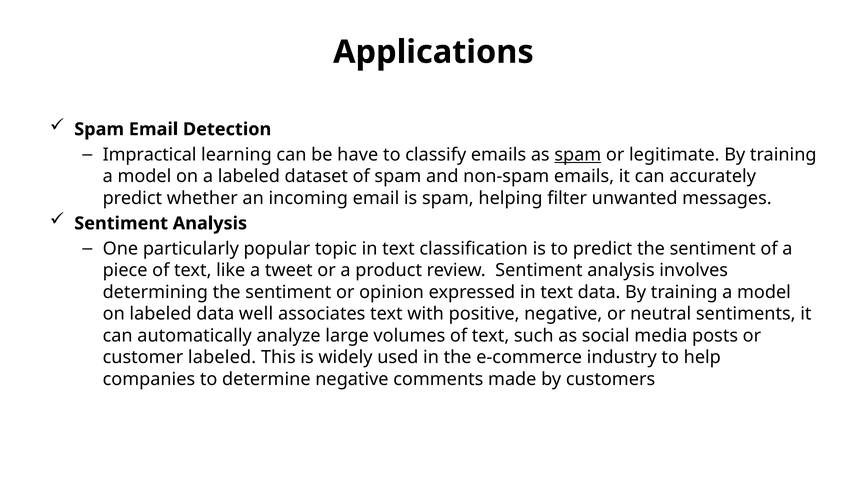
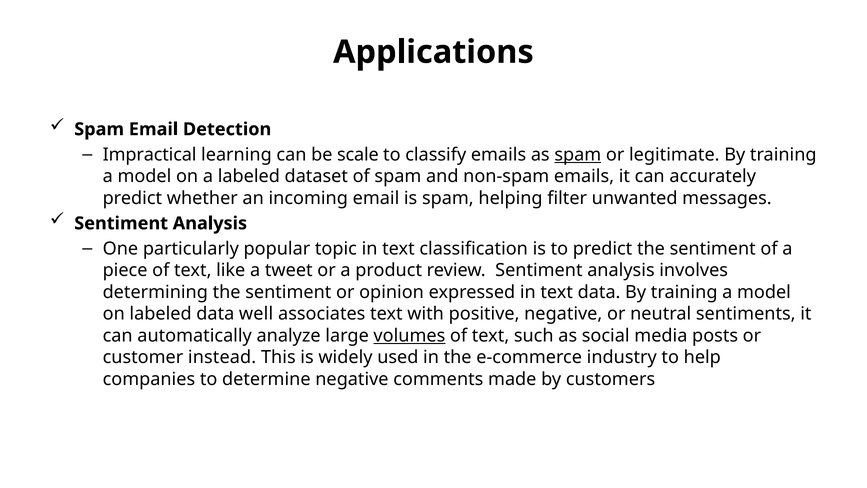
have: have -> scale
volumes underline: none -> present
customer labeled: labeled -> instead
